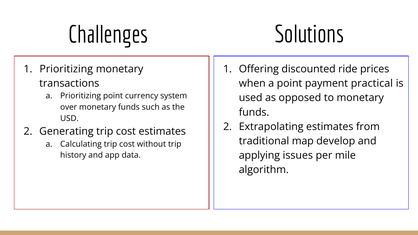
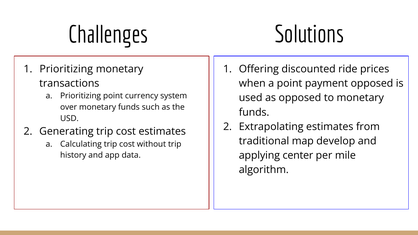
payment practical: practical -> opposed
issues: issues -> center
